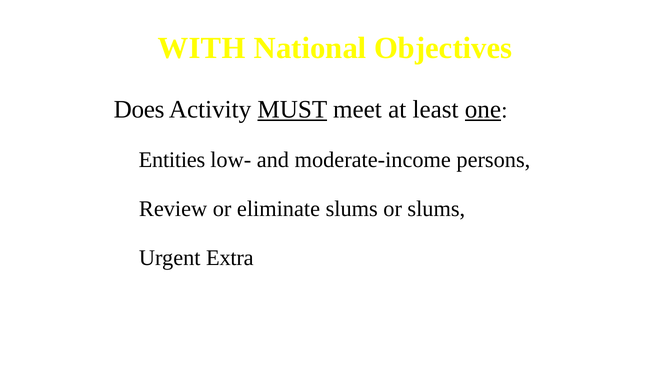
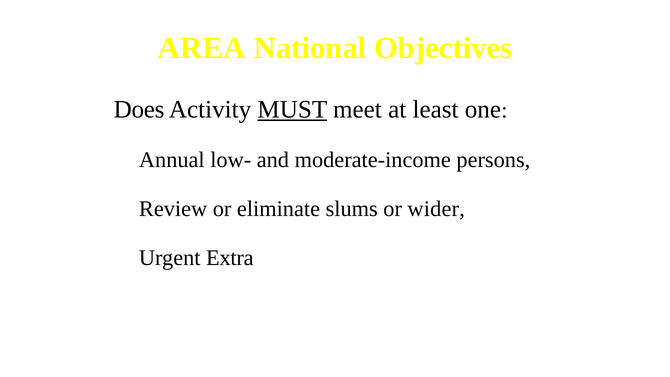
WITH: WITH -> AREA
one underline: present -> none
Entities: Entities -> Annual
or slums: slums -> wider
